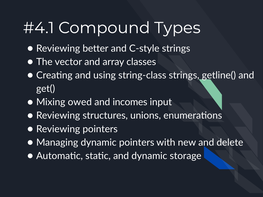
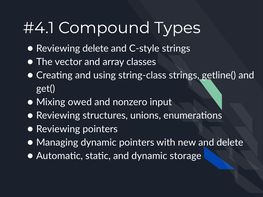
Reviewing better: better -> delete
incomes: incomes -> nonzero
